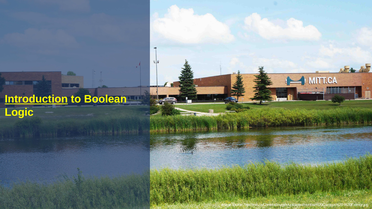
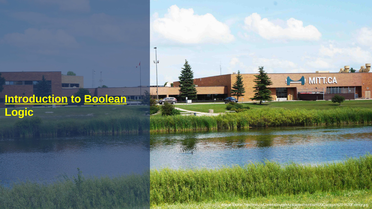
Boolean underline: none -> present
